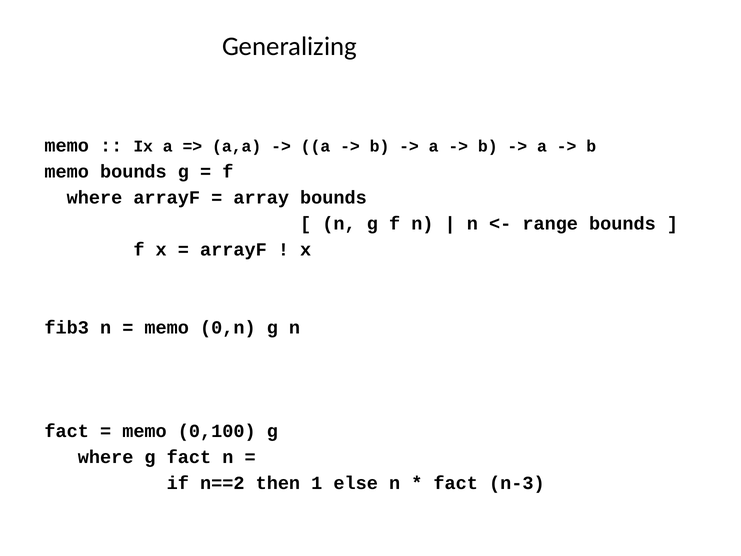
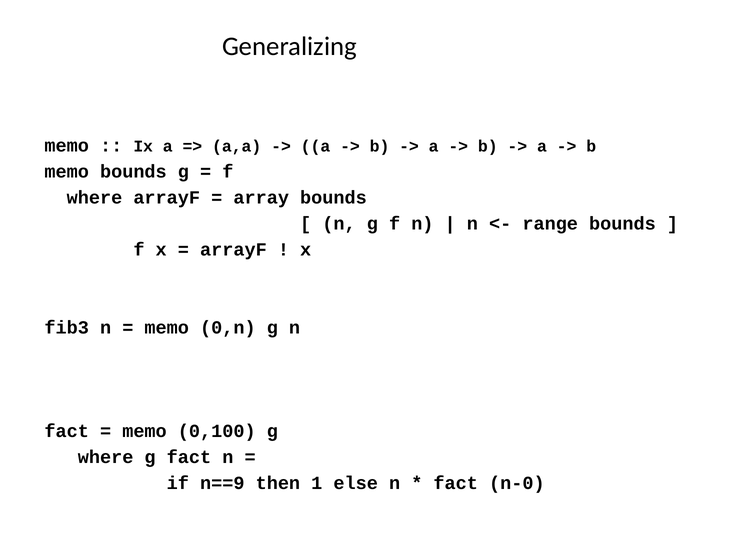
n==2: n==2 -> n==9
n-3: n-3 -> n-0
